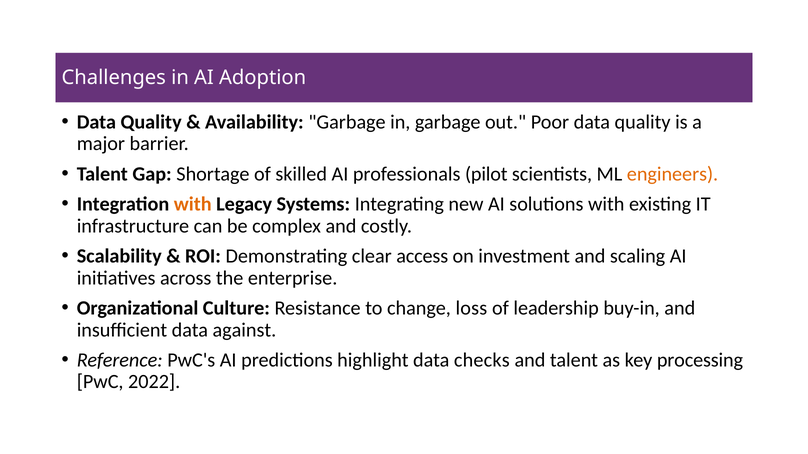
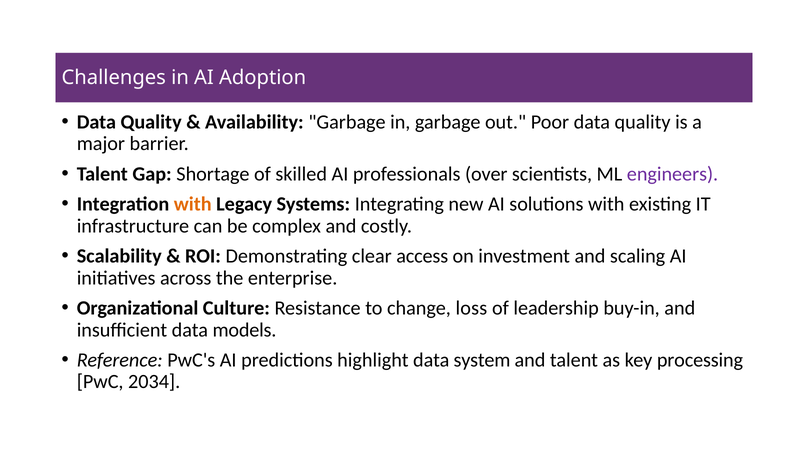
pilot: pilot -> over
engineers colour: orange -> purple
against: against -> models
checks: checks -> system
2022: 2022 -> 2034
